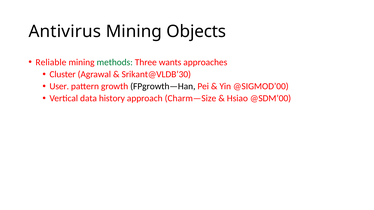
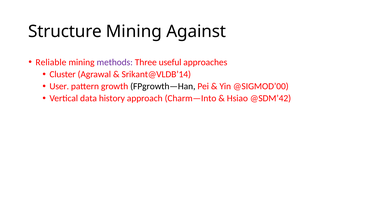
Antivirus: Antivirus -> Structure
Objects: Objects -> Against
methods colour: green -> purple
wants: wants -> useful
Srikant@VLDB’30: Srikant@VLDB’30 -> Srikant@VLDB’14
Charm—Size: Charm—Size -> Charm—Into
@SDM’00: @SDM’00 -> @SDM’42
